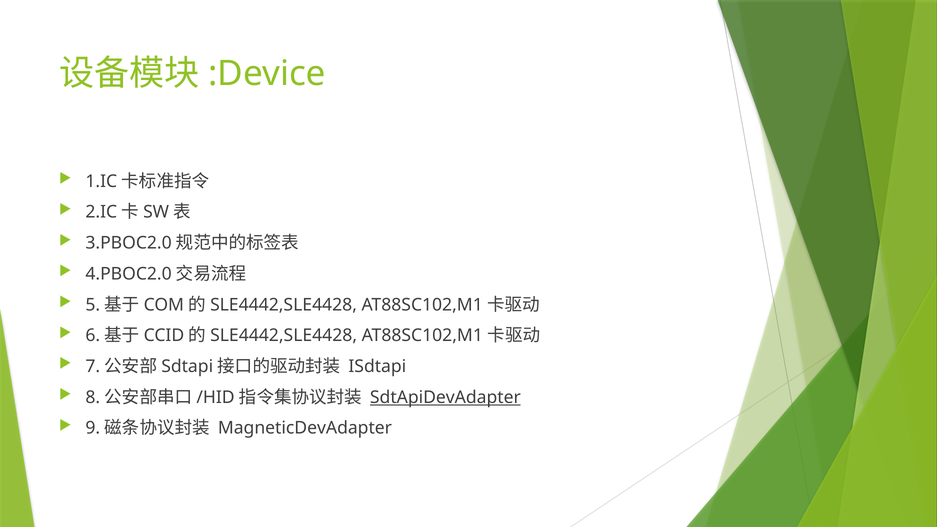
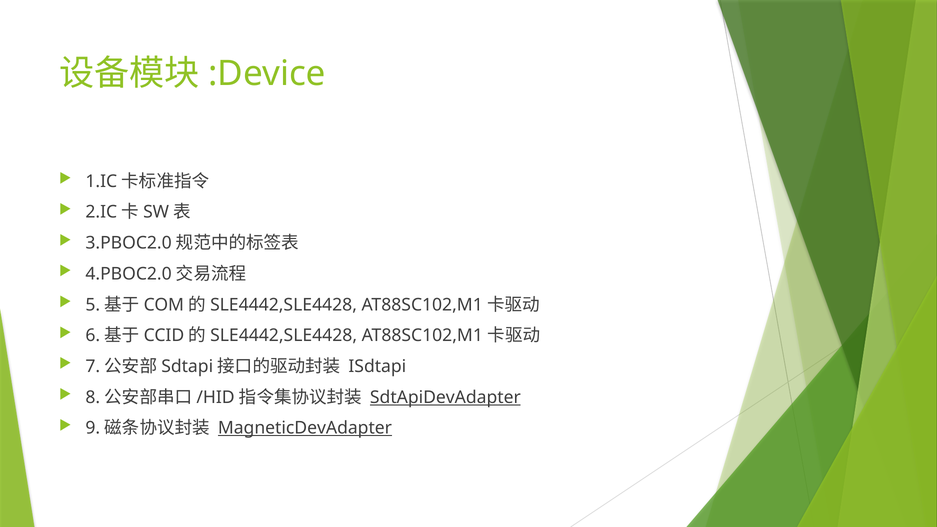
MagneticDevAdapter underline: none -> present
